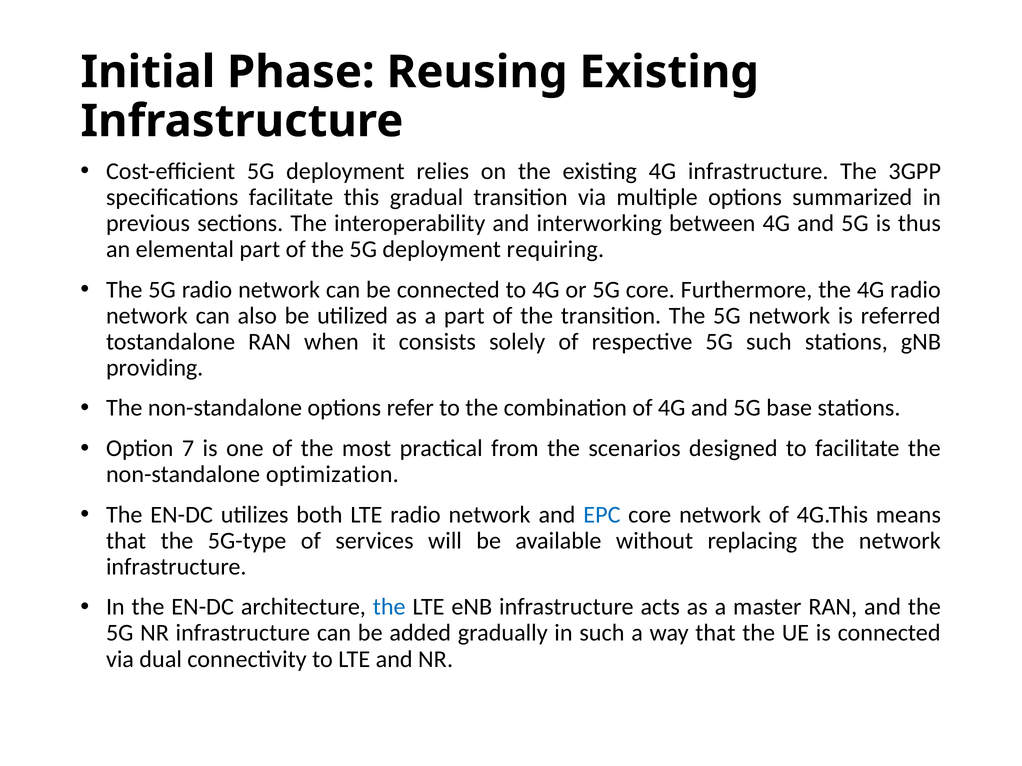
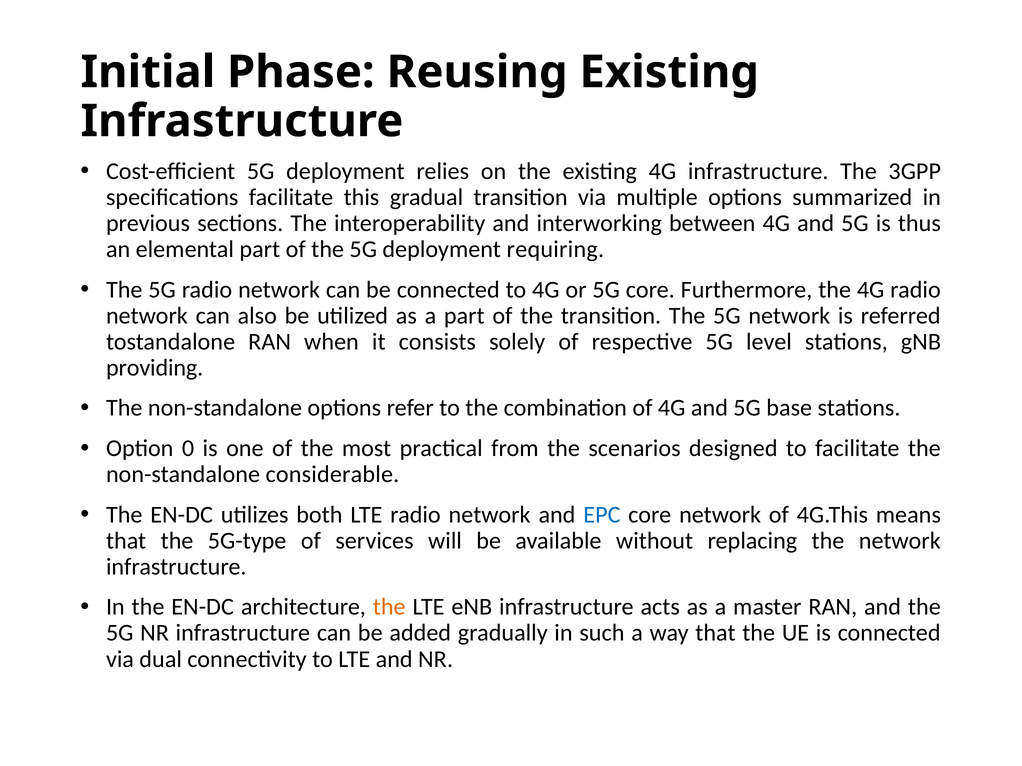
5G such: such -> level
7: 7 -> 0
optimization: optimization -> considerable
the at (389, 607) colour: blue -> orange
